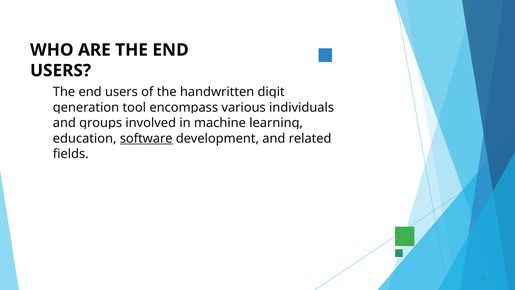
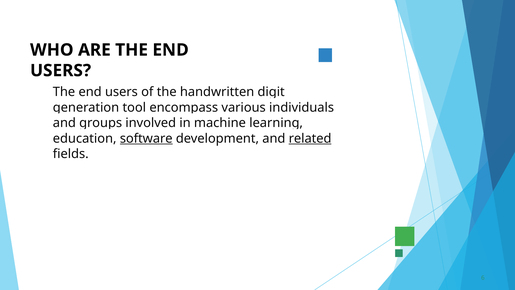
related underline: none -> present
